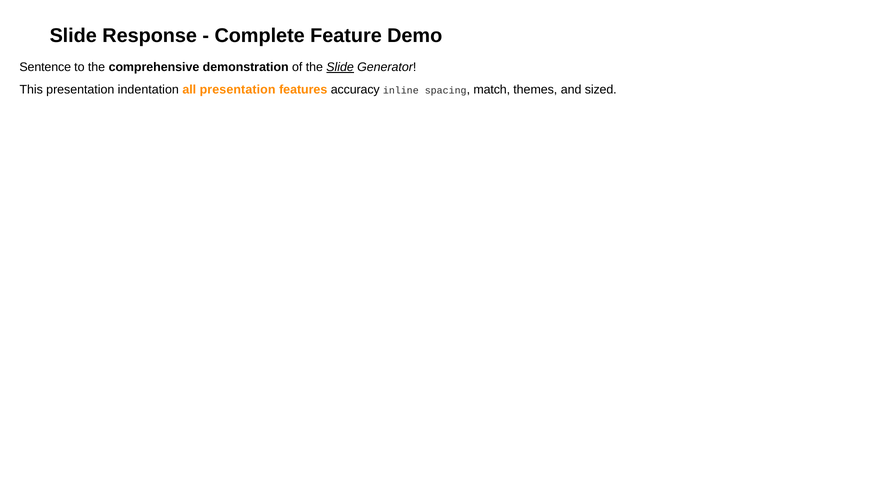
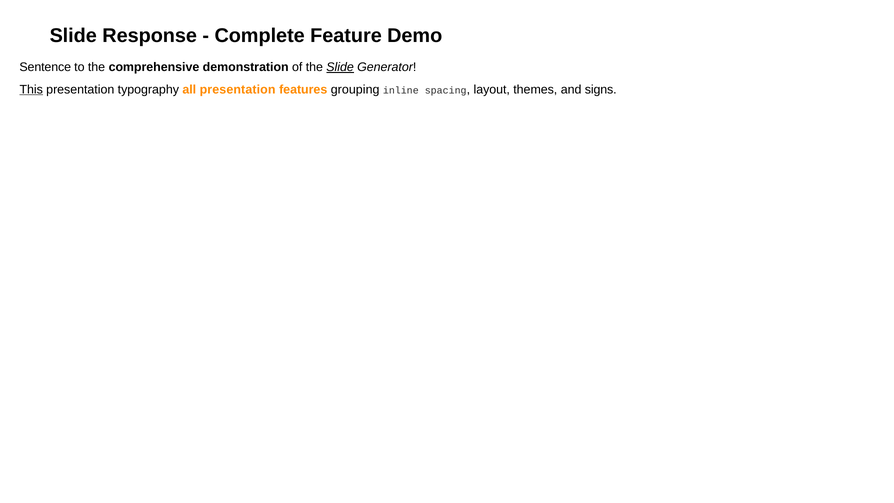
This underline: none -> present
indentation: indentation -> typography
accuracy: accuracy -> grouping
match: match -> layout
sized: sized -> signs
